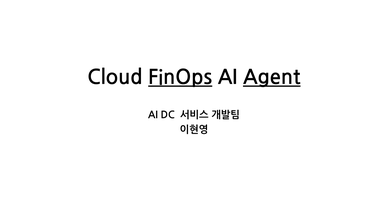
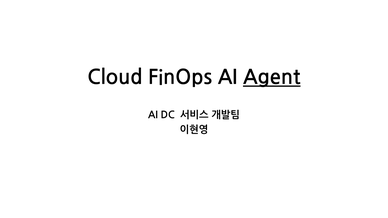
FinOps underline: present -> none
